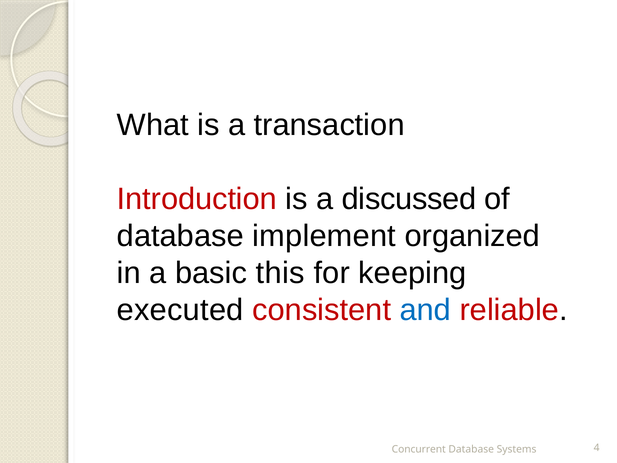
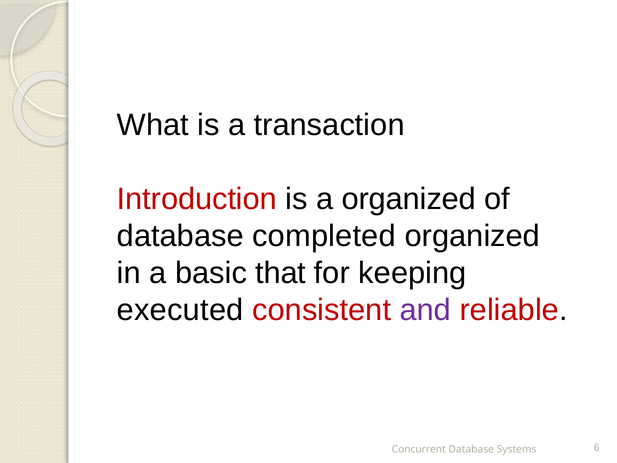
a discussed: discussed -> organized
implement: implement -> completed
this: this -> that
and colour: blue -> purple
4: 4 -> 6
